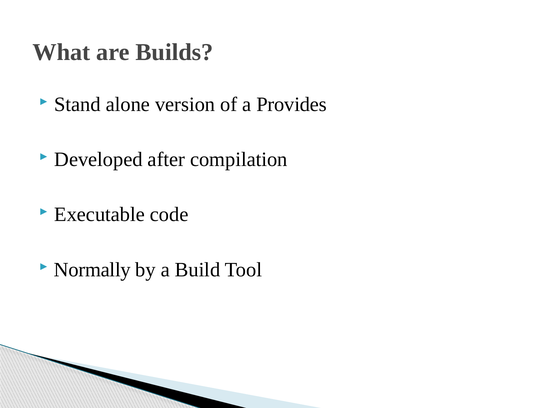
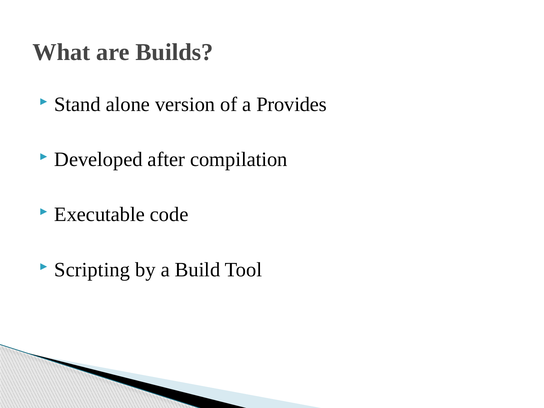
Normally: Normally -> Scripting
